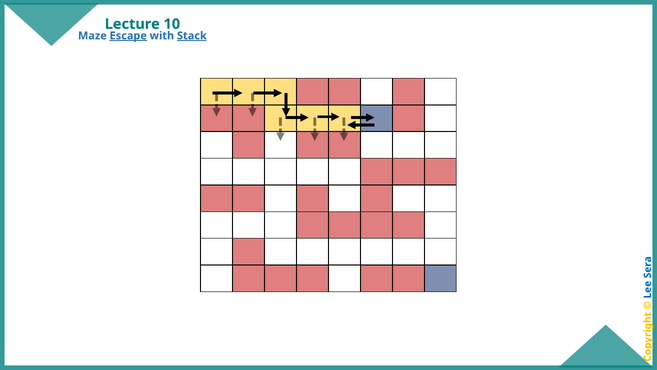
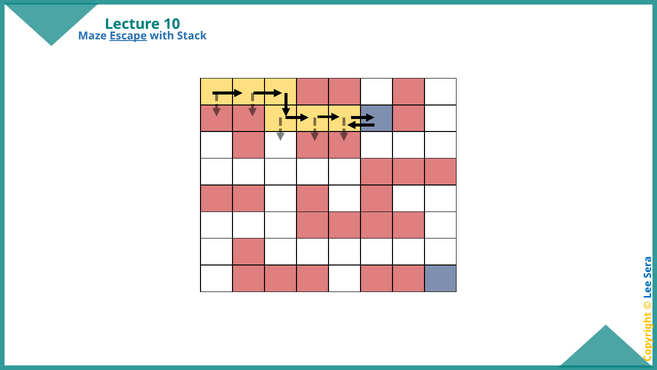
Stack underline: present -> none
